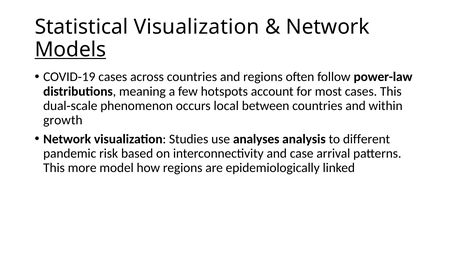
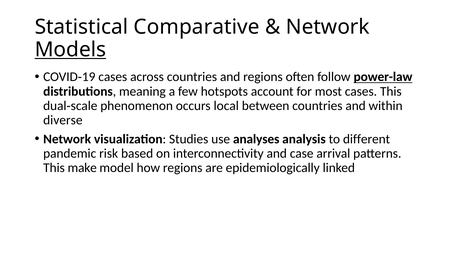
Statistical Visualization: Visualization -> Comparative
power-law underline: none -> present
growth: growth -> diverse
more: more -> make
